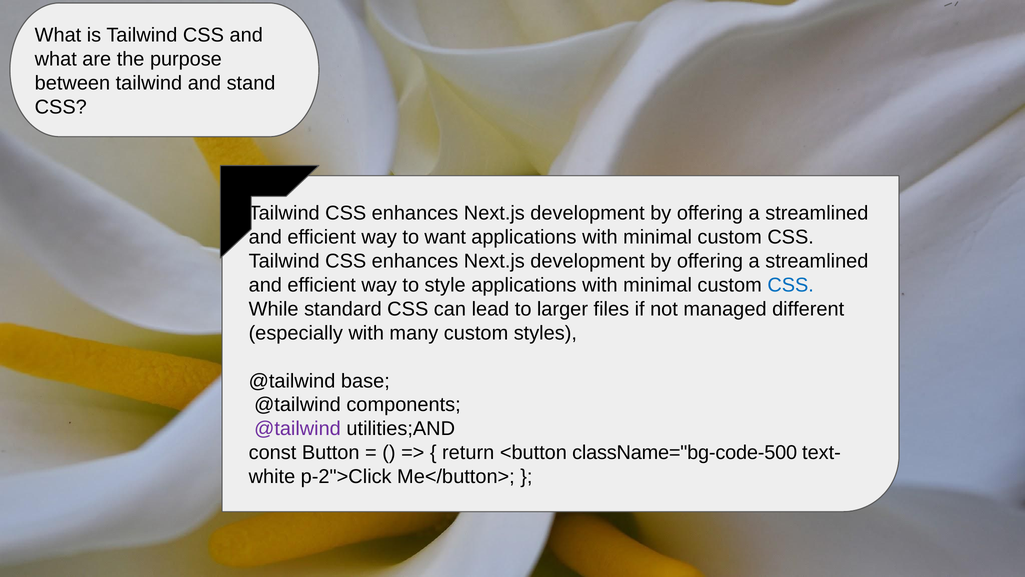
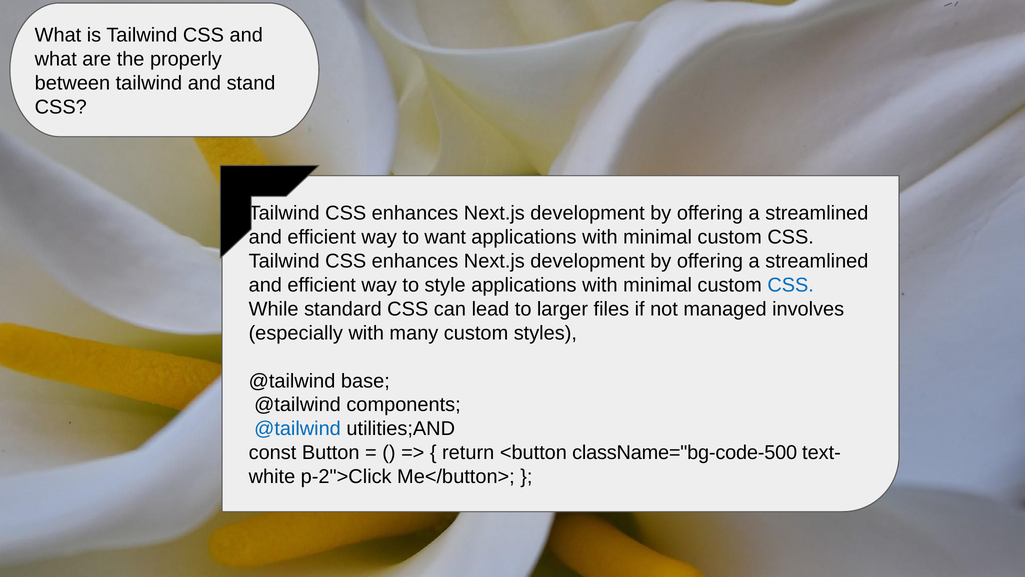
purpose: purpose -> properly
different: different -> involves
@tailwind at (297, 429) colour: purple -> blue
